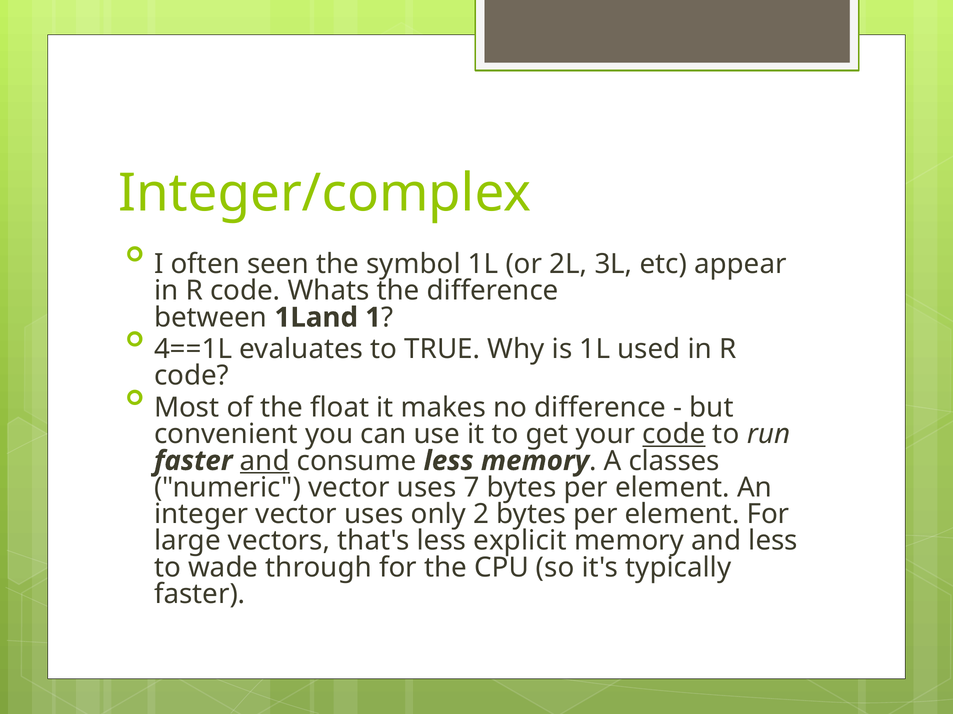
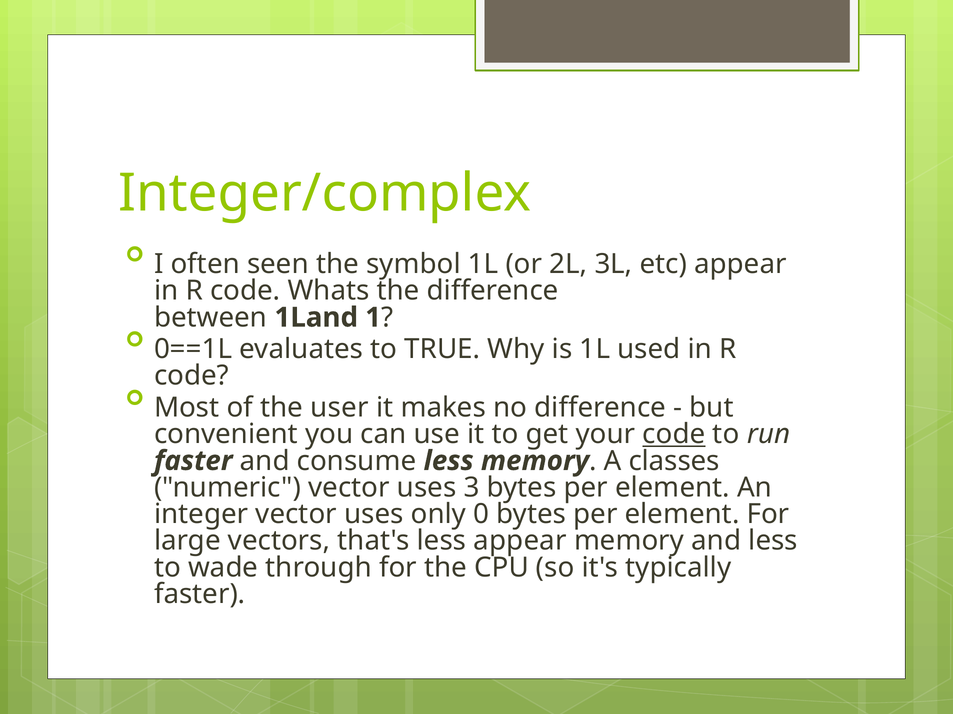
4==1L: 4==1L -> 0==1L
float: float -> user
and at (265, 461) underline: present -> none
7: 7 -> 3
2: 2 -> 0
less explicit: explicit -> appear
